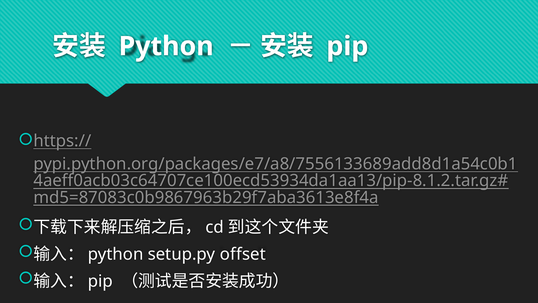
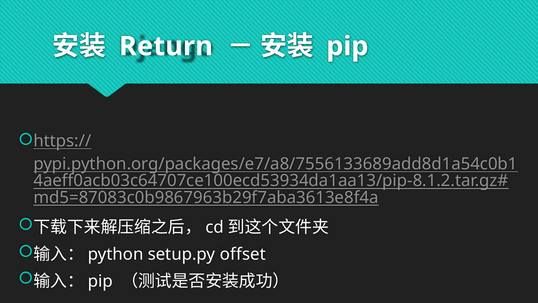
Python at (166, 46): Python -> Return
